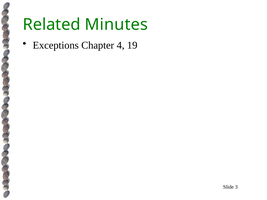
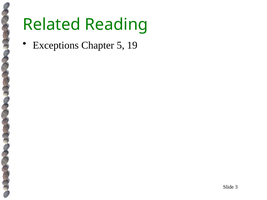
Minutes: Minutes -> Reading
4: 4 -> 5
